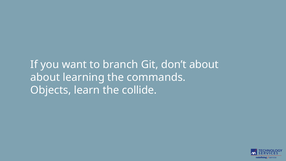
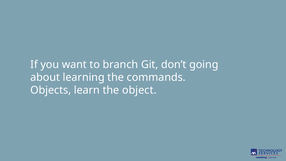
don’t about: about -> going
collide: collide -> object
